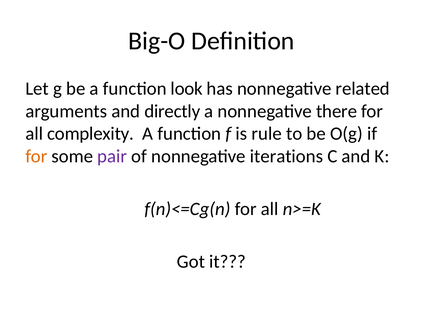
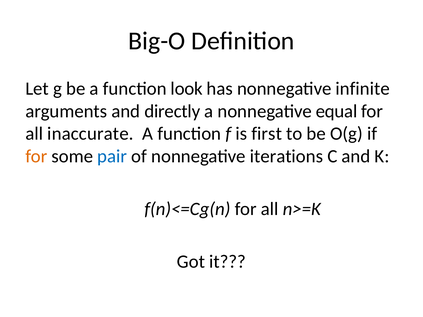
related: related -> infinite
there: there -> equal
complexity: complexity -> inaccurate
rule: rule -> first
pair colour: purple -> blue
